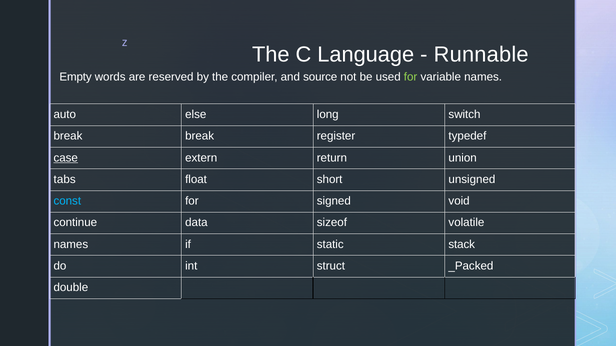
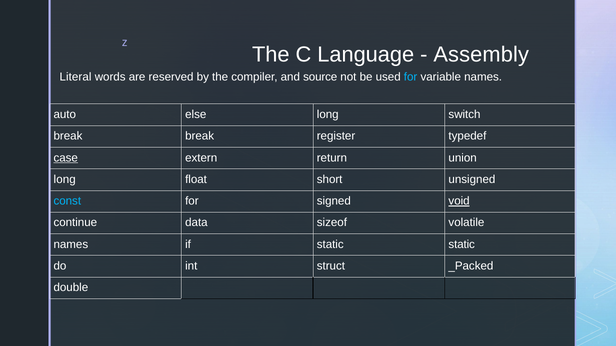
Runnable: Runnable -> Assembly
Empty: Empty -> Literal
for at (411, 77) colour: light green -> light blue
tabs at (65, 180): tabs -> long
void underline: none -> present
static stack: stack -> static
